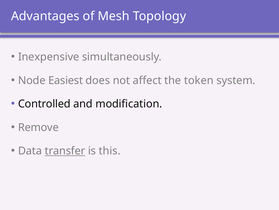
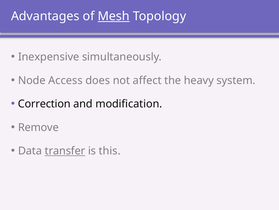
Mesh underline: none -> present
Easiest: Easiest -> Access
token: token -> heavy
Controlled: Controlled -> Correction
